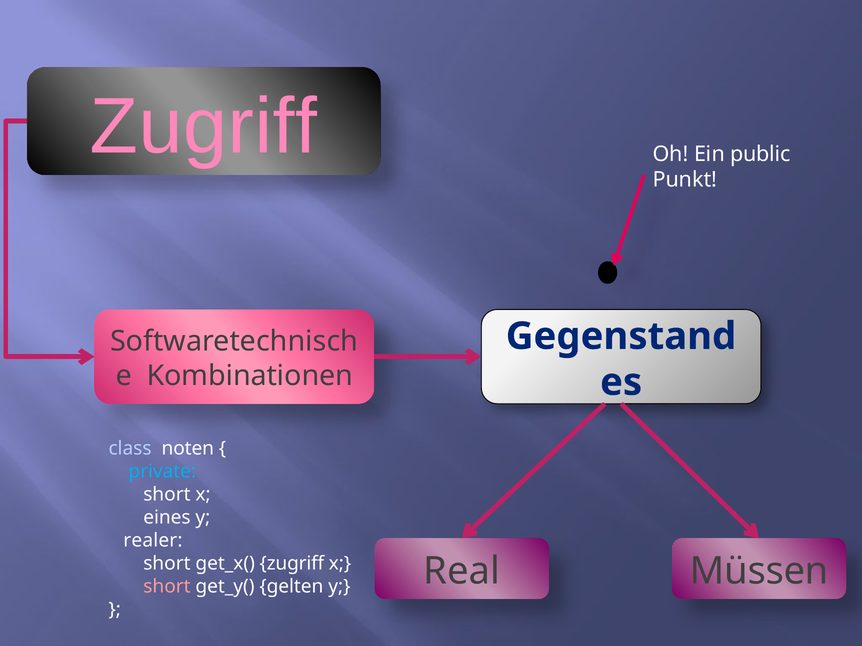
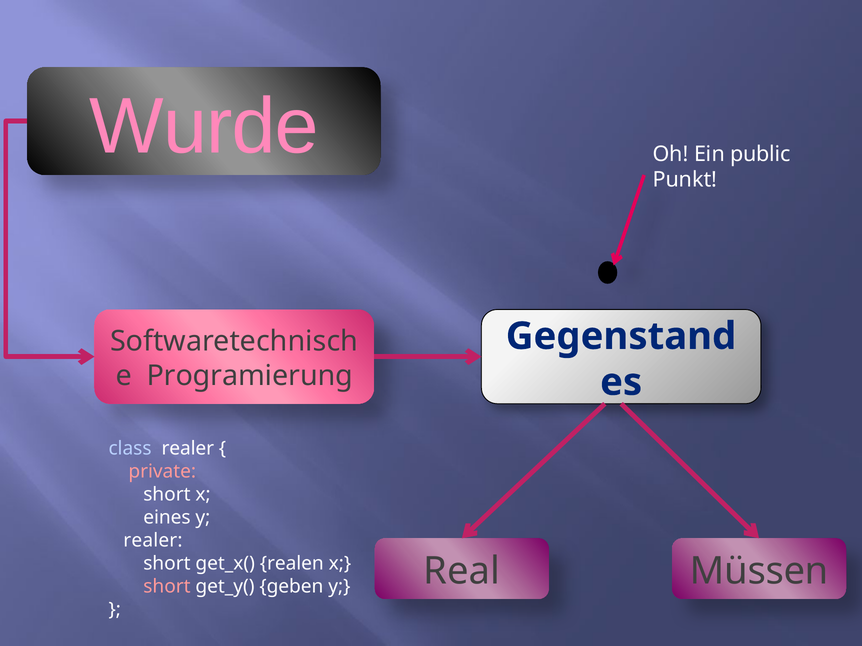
Zugriff at (203, 127): Zugriff -> Wurde
Kombinationen: Kombinationen -> Programierung
class noten: noten -> realer
private colour: light blue -> pink
get_x( zugriff: zugriff -> realen
gelten: gelten -> geben
